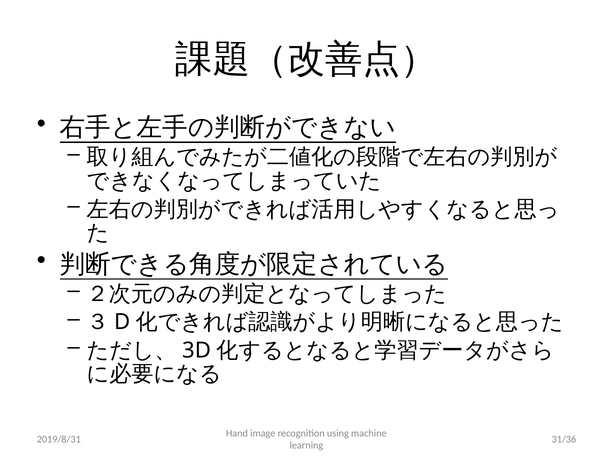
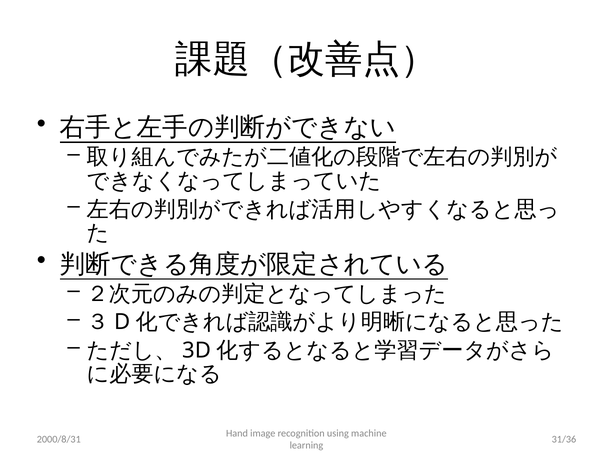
2019/8/31: 2019/8/31 -> 2000/8/31
